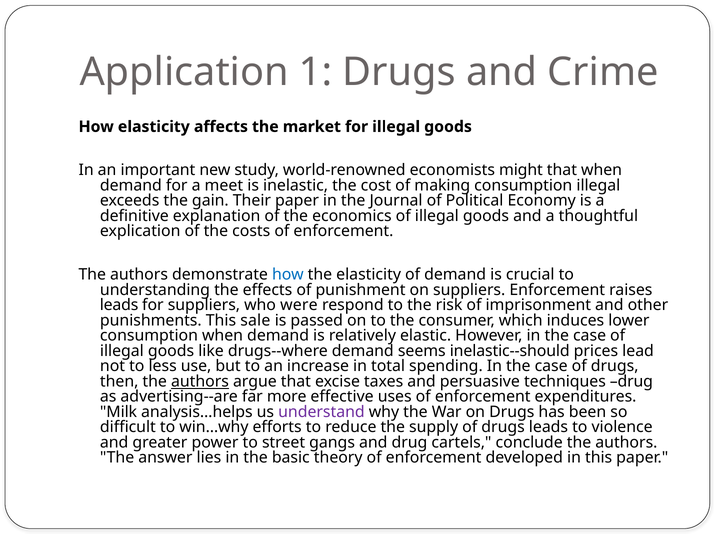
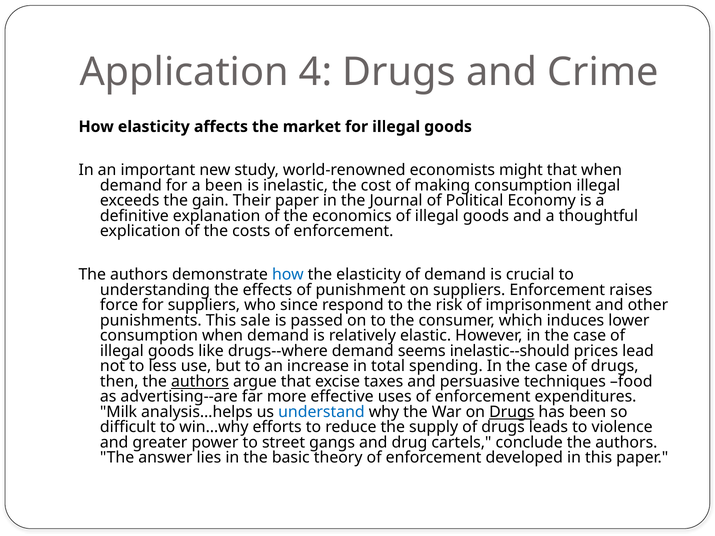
1: 1 -> 4
a meet: meet -> been
leads at (119, 305): leads -> force
were: were -> since
techniques drug: drug -> food
understand colour: purple -> blue
Drugs at (512, 412) underline: none -> present
